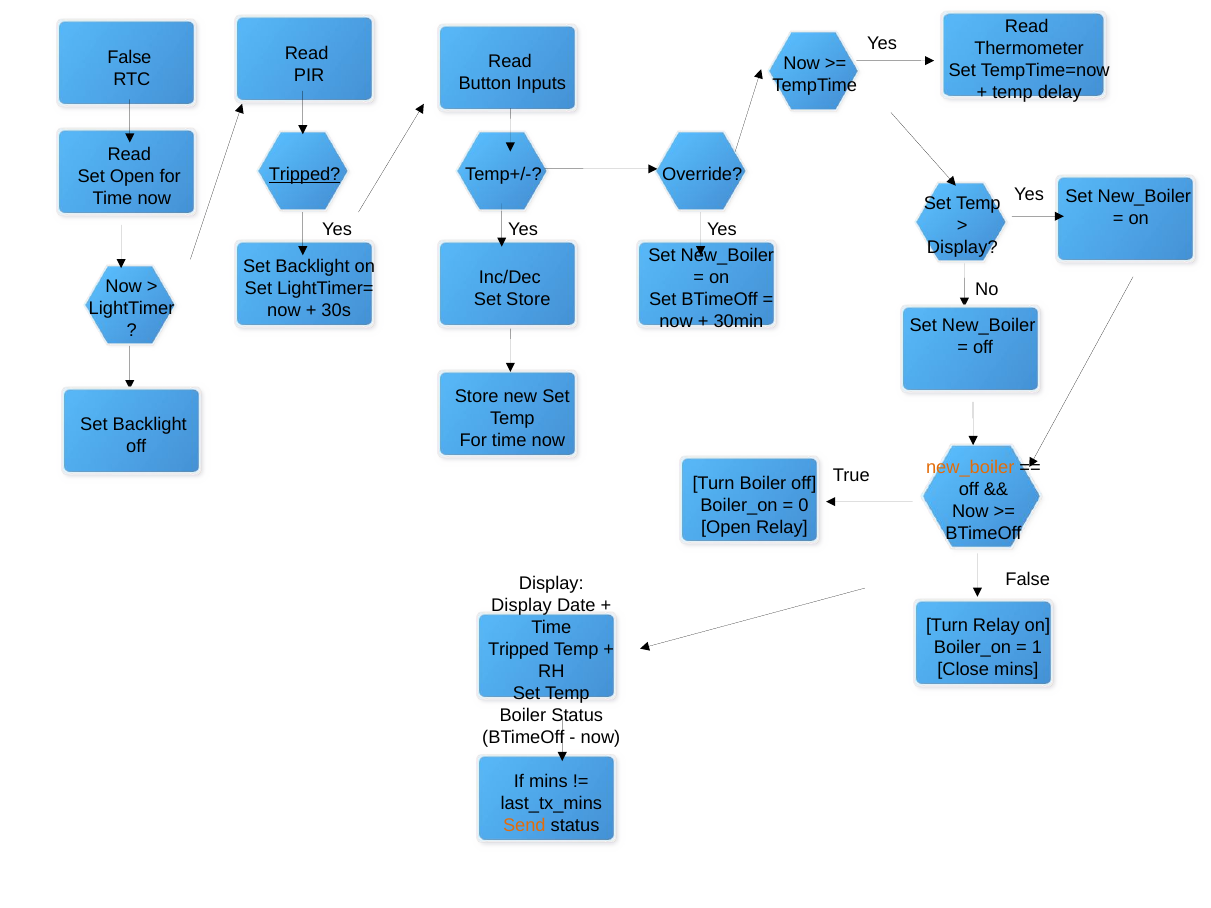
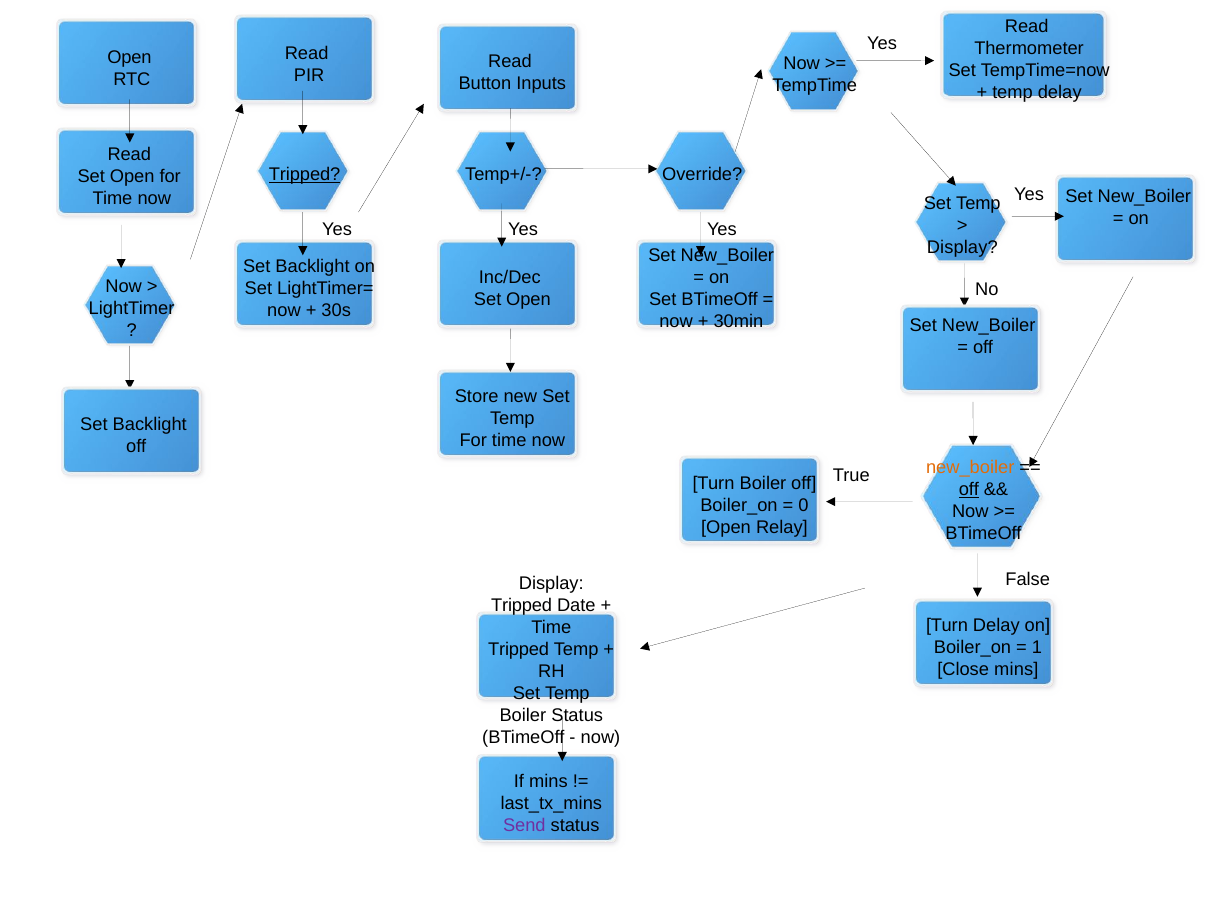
False at (129, 57): False -> Open
Store at (528, 300): Store -> Open
off at (969, 490) underline: none -> present
Display at (521, 606): Display -> Tripped
Turn Relay: Relay -> Delay
Send colour: orange -> purple
